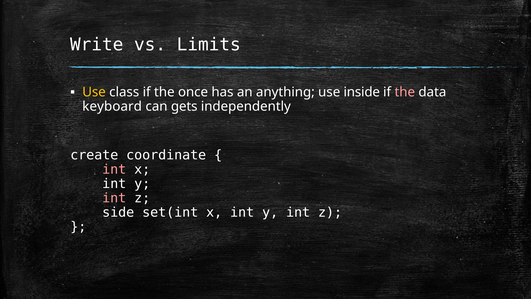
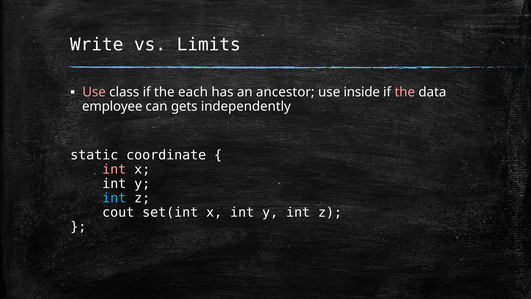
Use at (94, 92) colour: yellow -> pink
once: once -> each
anything: anything -> ancestor
keyboard: keyboard -> employee
create: create -> static
int at (114, 198) colour: pink -> light blue
side: side -> cout
